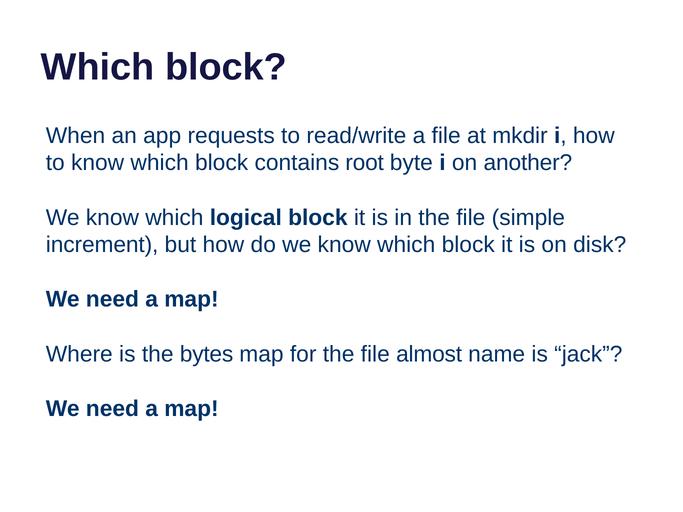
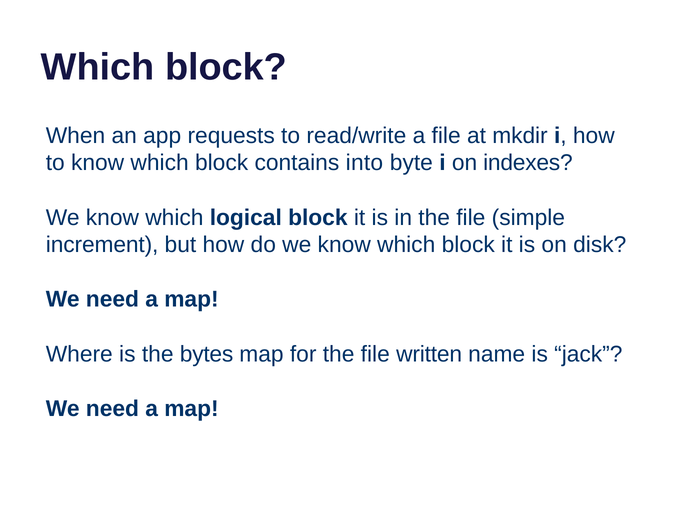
root: root -> into
another: another -> indexes
almost: almost -> written
